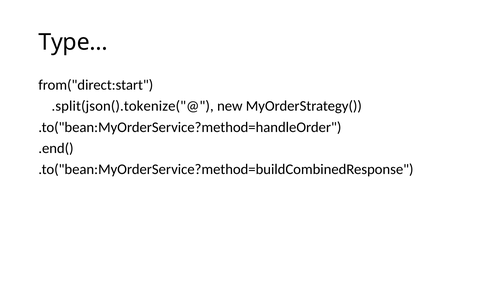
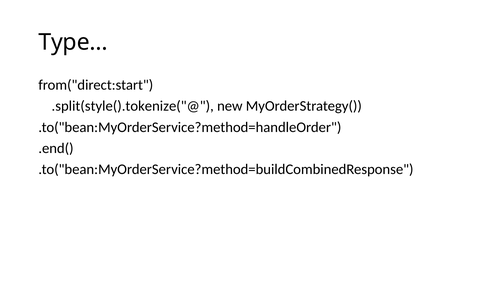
.split(json().tokenize("@: .split(json().tokenize("@ -> .split(style().tokenize("@
